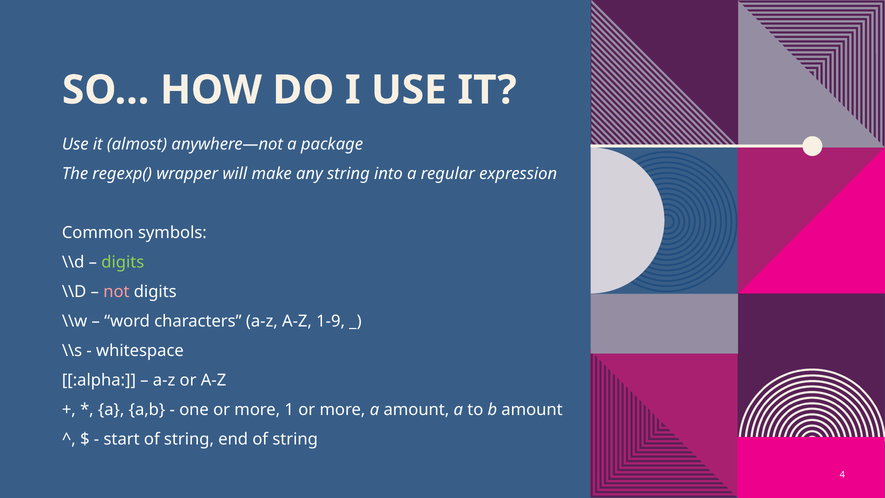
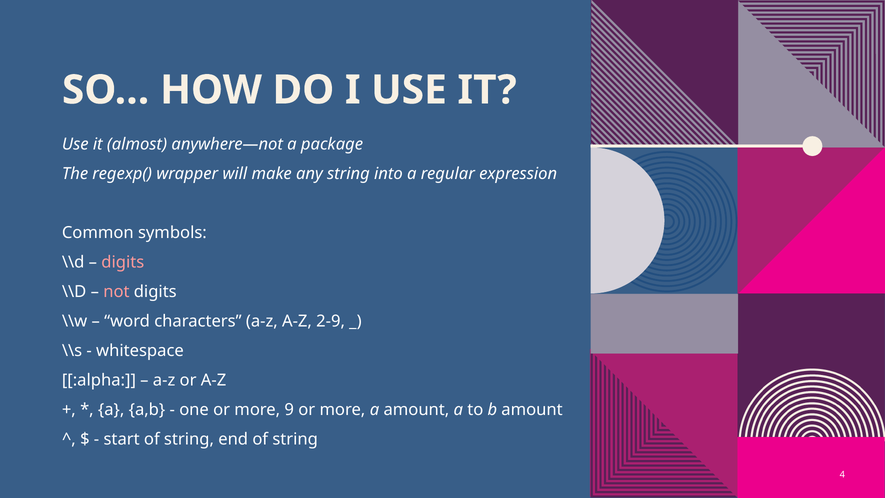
digits at (123, 262) colour: light green -> pink
1-9: 1-9 -> 2-9
1: 1 -> 9
